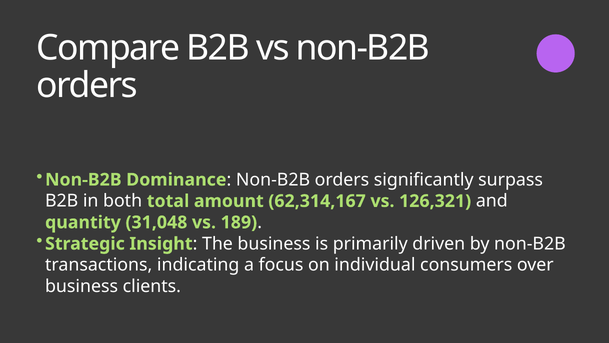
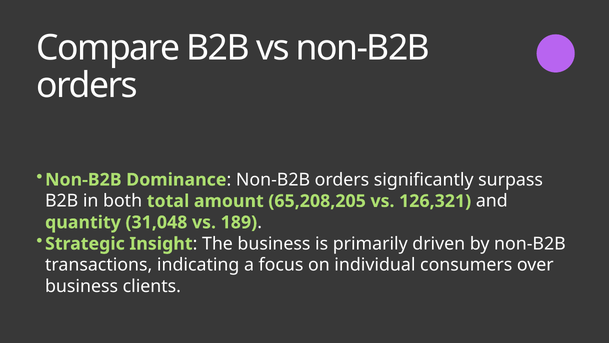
62,314,167: 62,314,167 -> 65,208,205
